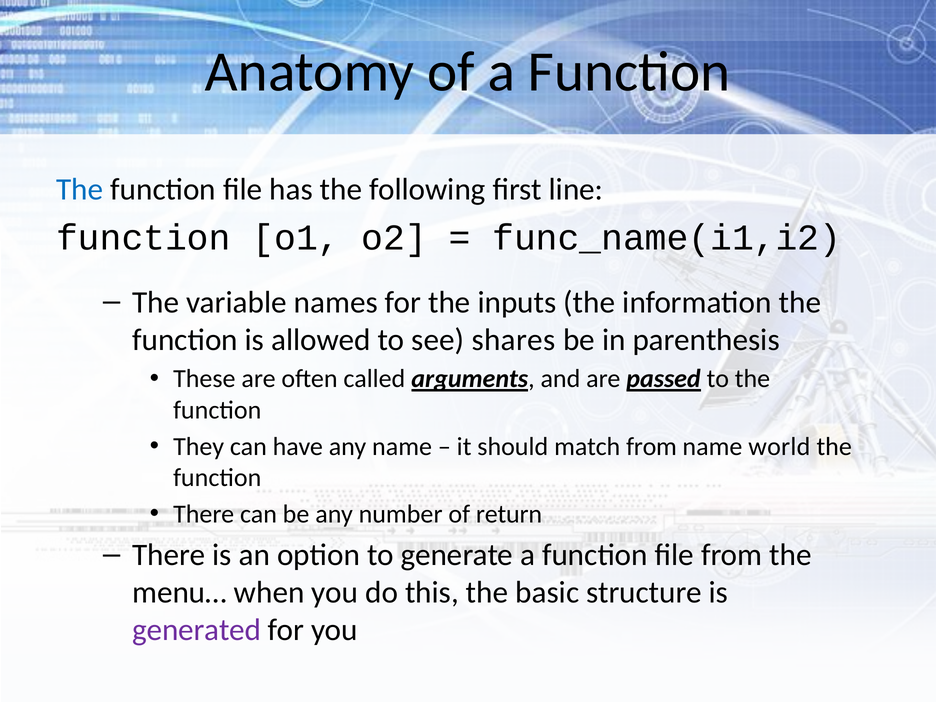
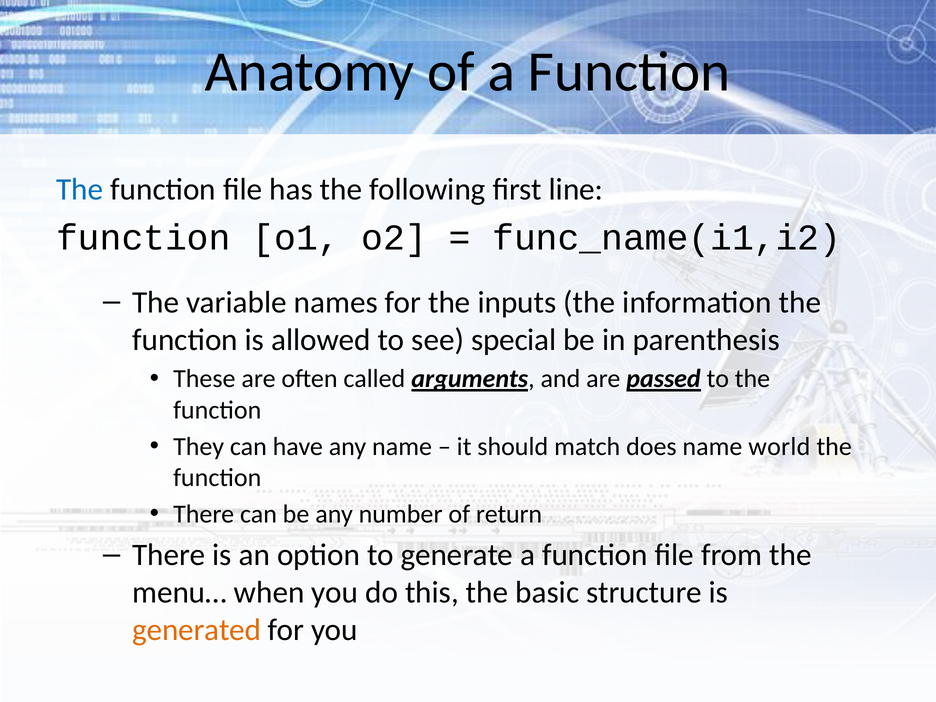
shares: shares -> special
match from: from -> does
generated colour: purple -> orange
